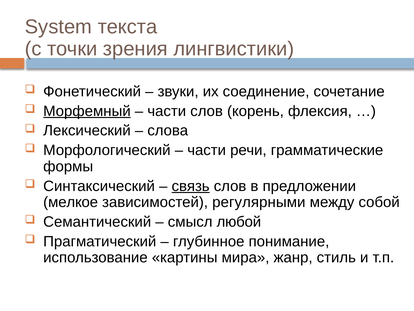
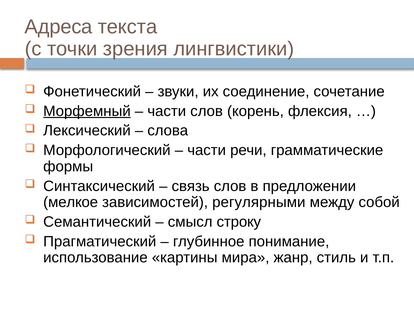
System: System -> Адреса
связь underline: present -> none
любой: любой -> строку
